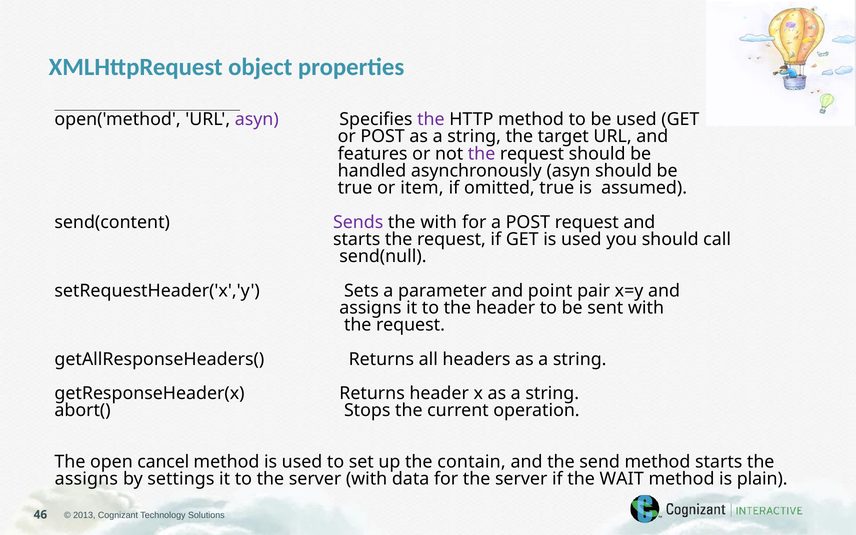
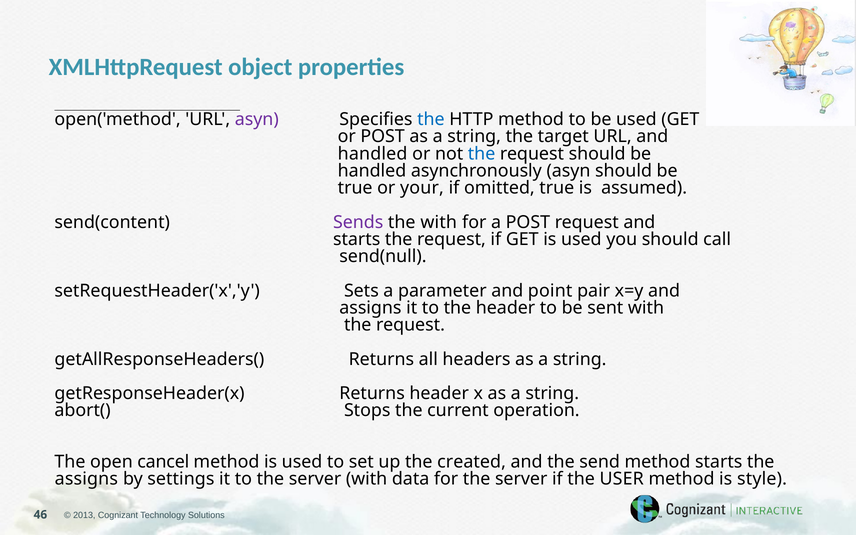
the at (431, 119) colour: purple -> blue
features at (373, 154): features -> handled
the at (482, 154) colour: purple -> blue
item: item -> your
contain: contain -> created
WAIT: WAIT -> USER
plain: plain -> style
